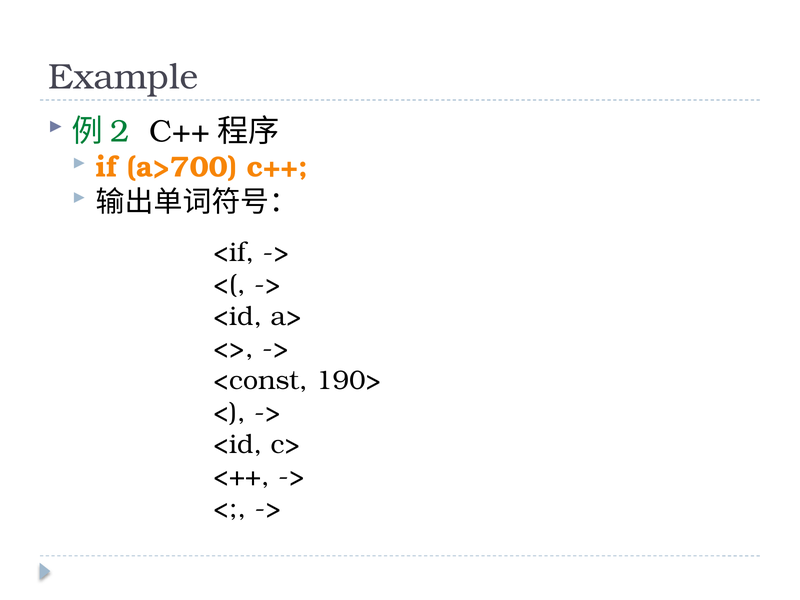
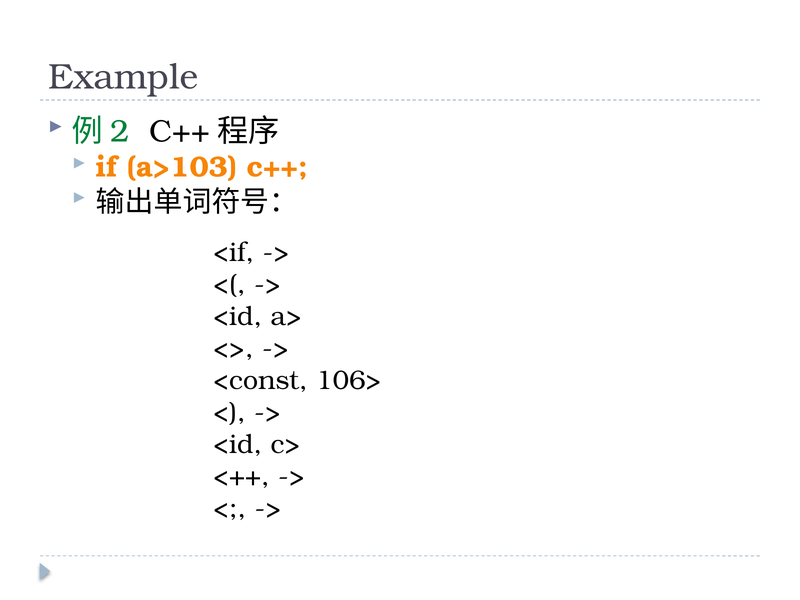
a>700: a>700 -> a>103
190>: 190> -> 106>
